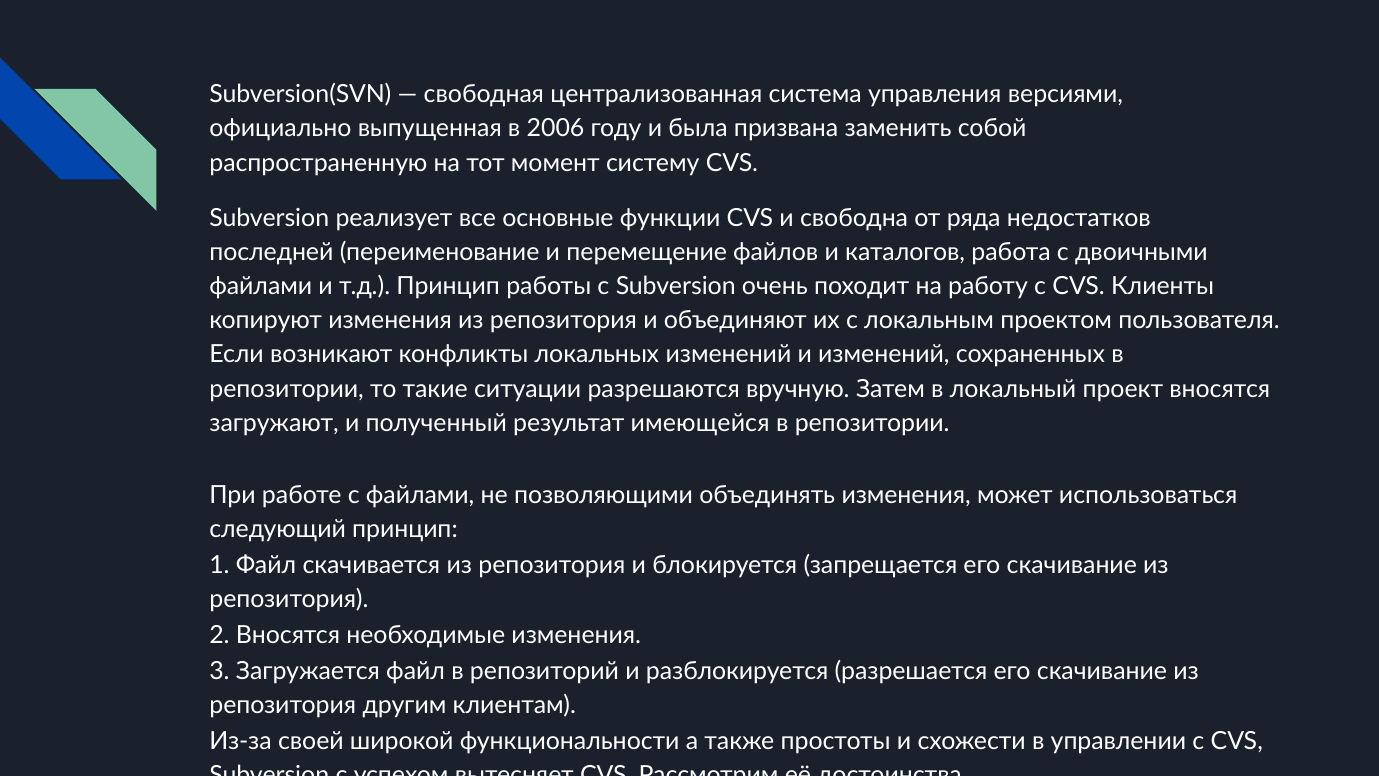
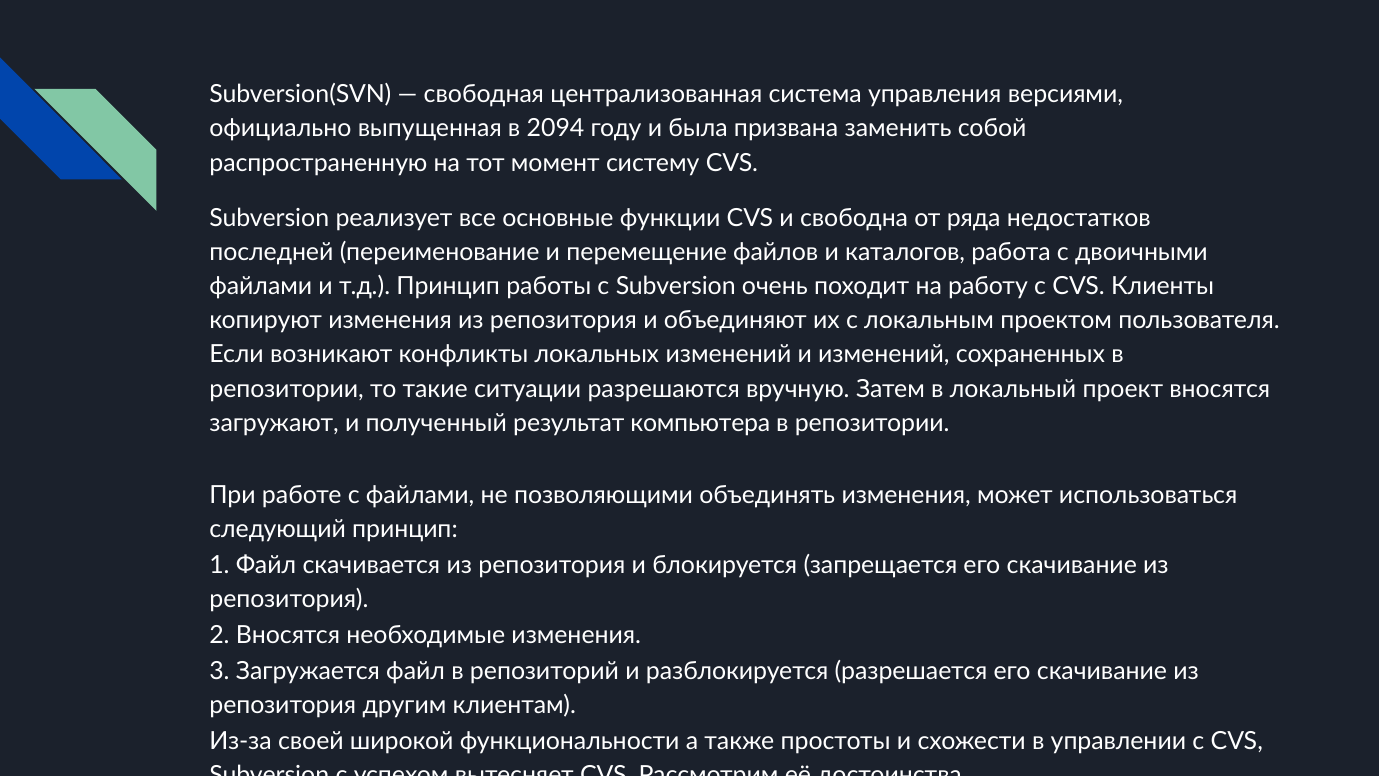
2006: 2006 -> 2094
имеющейся: имеющейся -> компьютера
